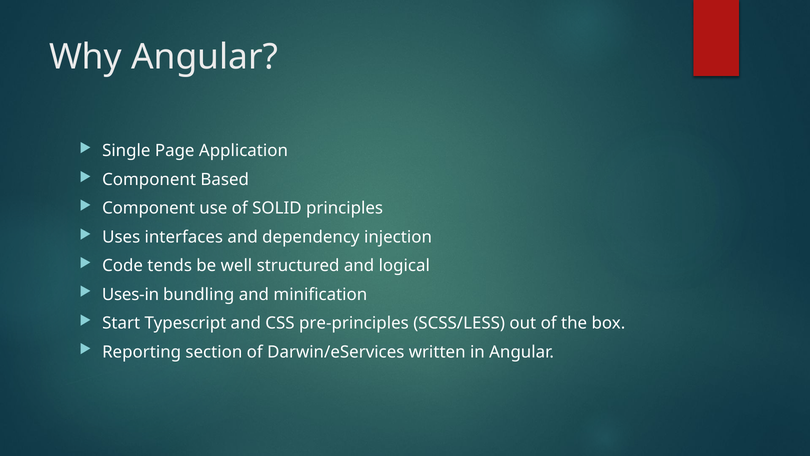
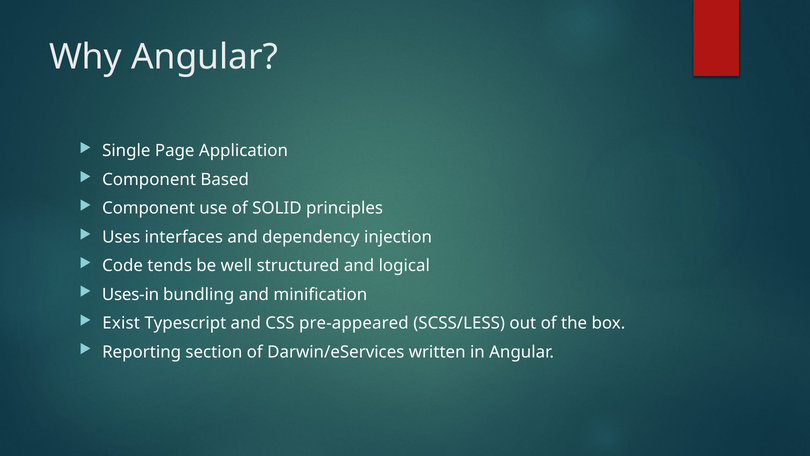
Start: Start -> Exist
pre-principles: pre-principles -> pre-appeared
